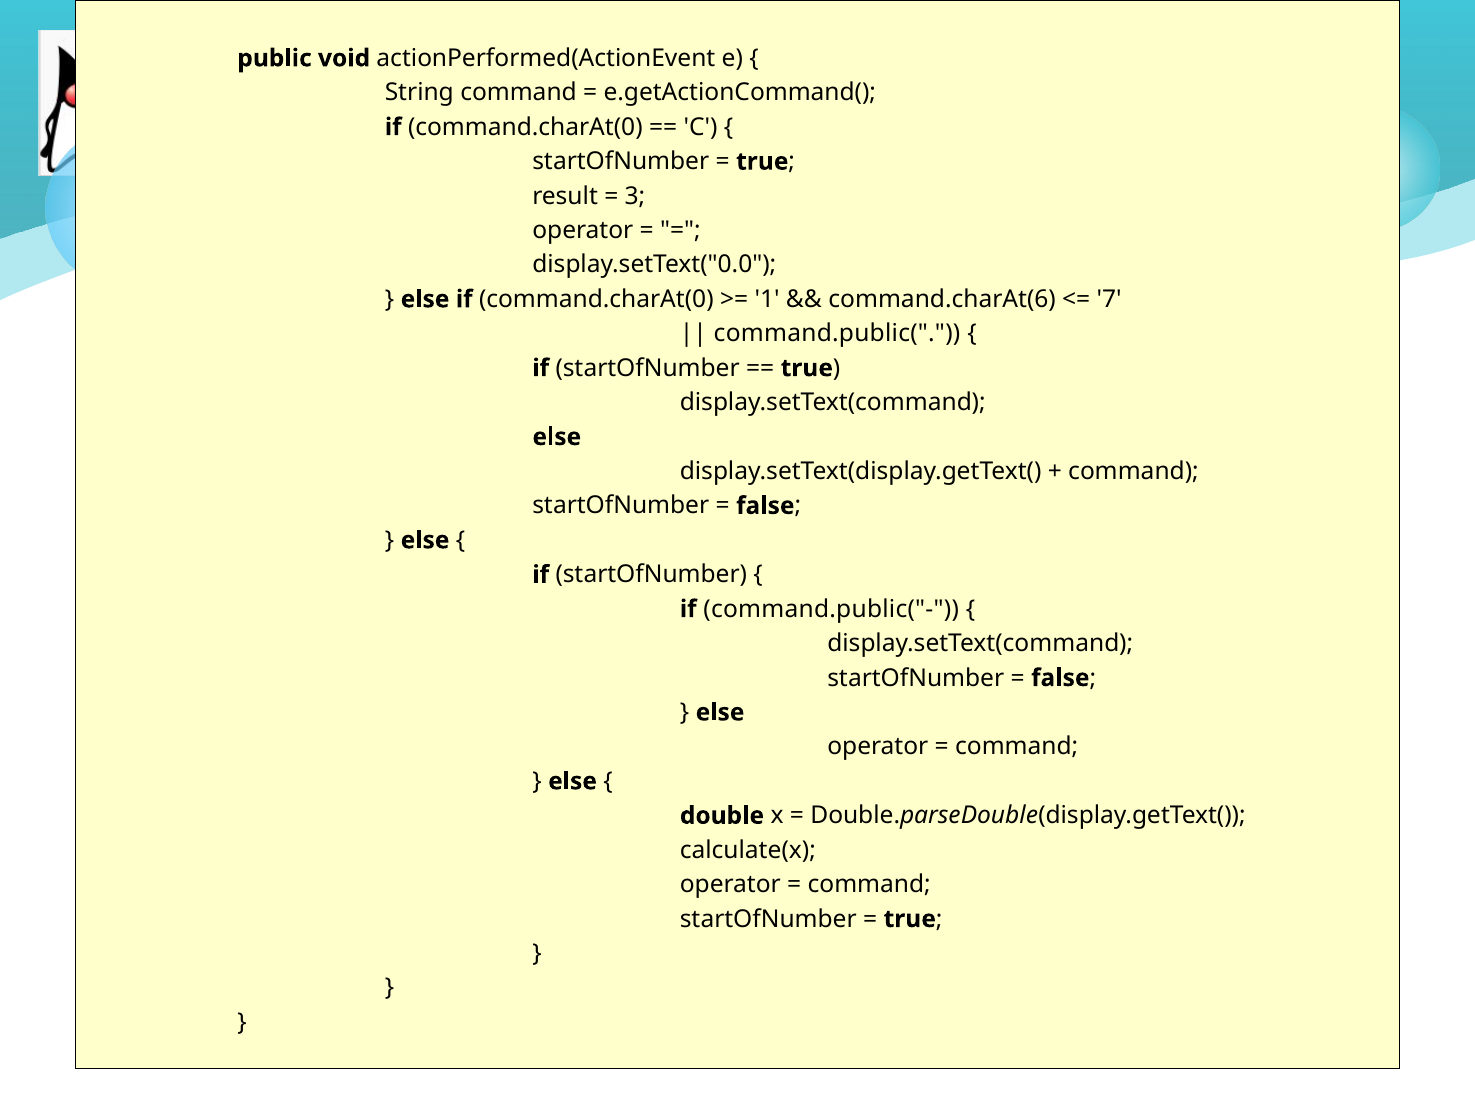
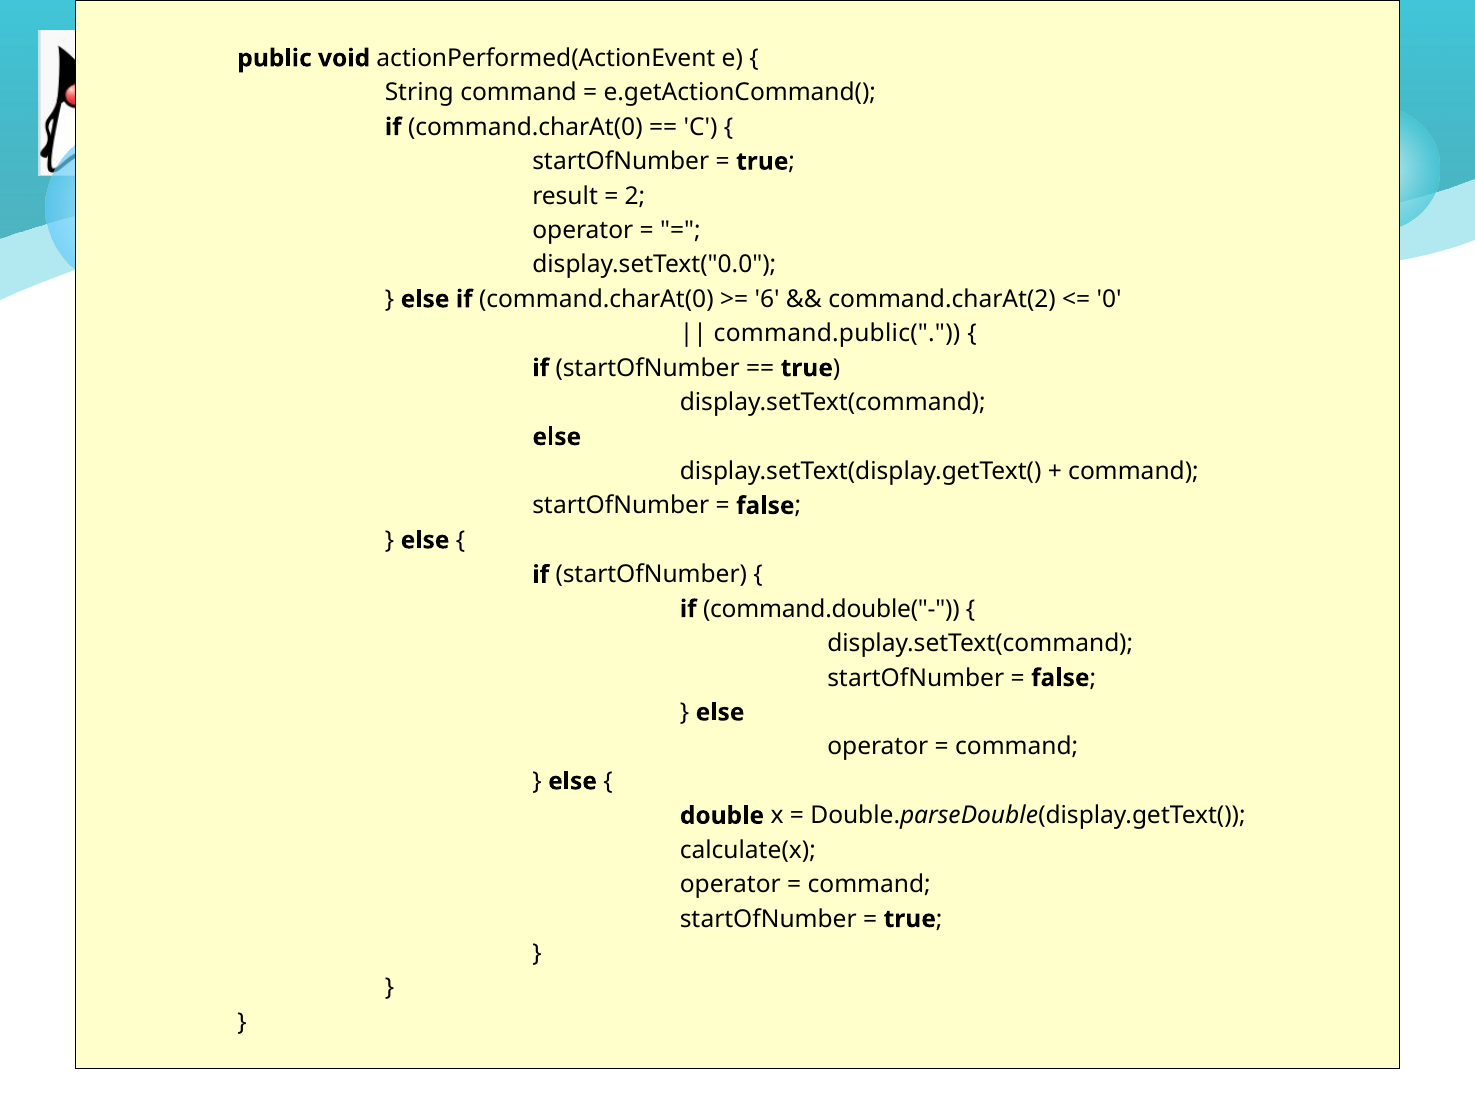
3: 3 -> 2
1: 1 -> 6
command.charAt(6: command.charAt(6 -> command.charAt(2
7: 7 -> 0
command.public("-: command.public("- -> command.double("-
